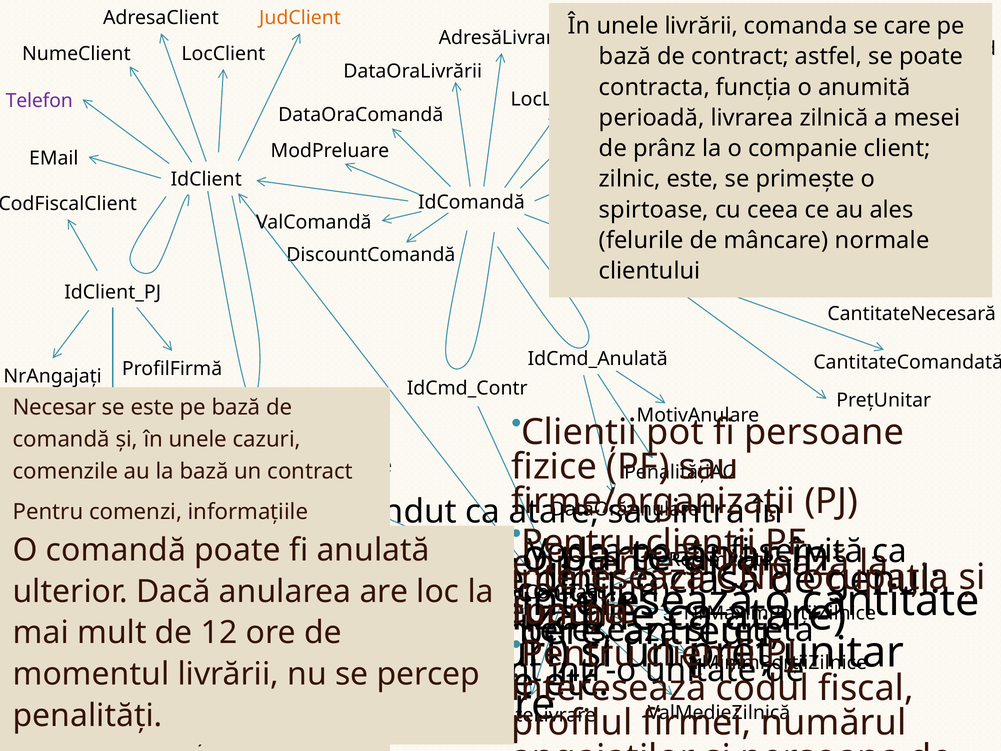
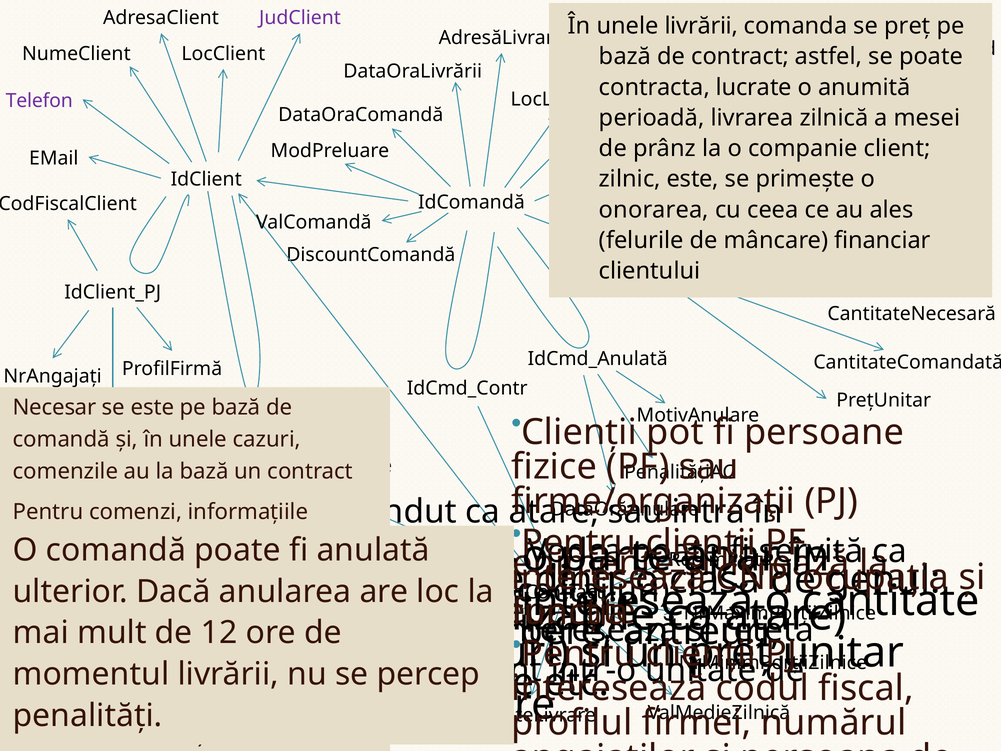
JudClient colour: orange -> purple
se care: care -> preţ
contracta funcţia: funcţia -> lucrate
spirtoase at (654, 210): spirtoase -> onorarea
normale: normale -> financiar
